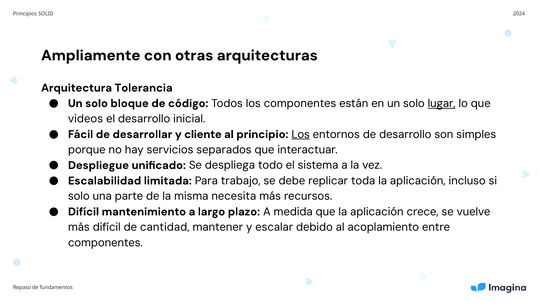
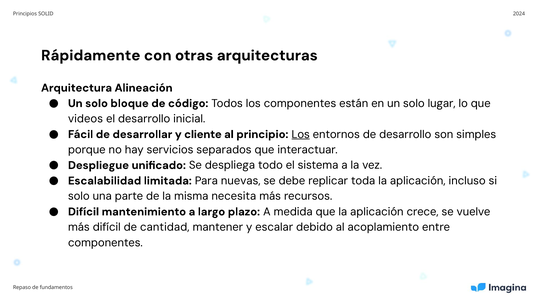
Ampliamente: Ampliamente -> Rápidamente
Tolerancia: Tolerancia -> Alineación
lugar underline: present -> none
trabajo: trabajo -> nuevas
